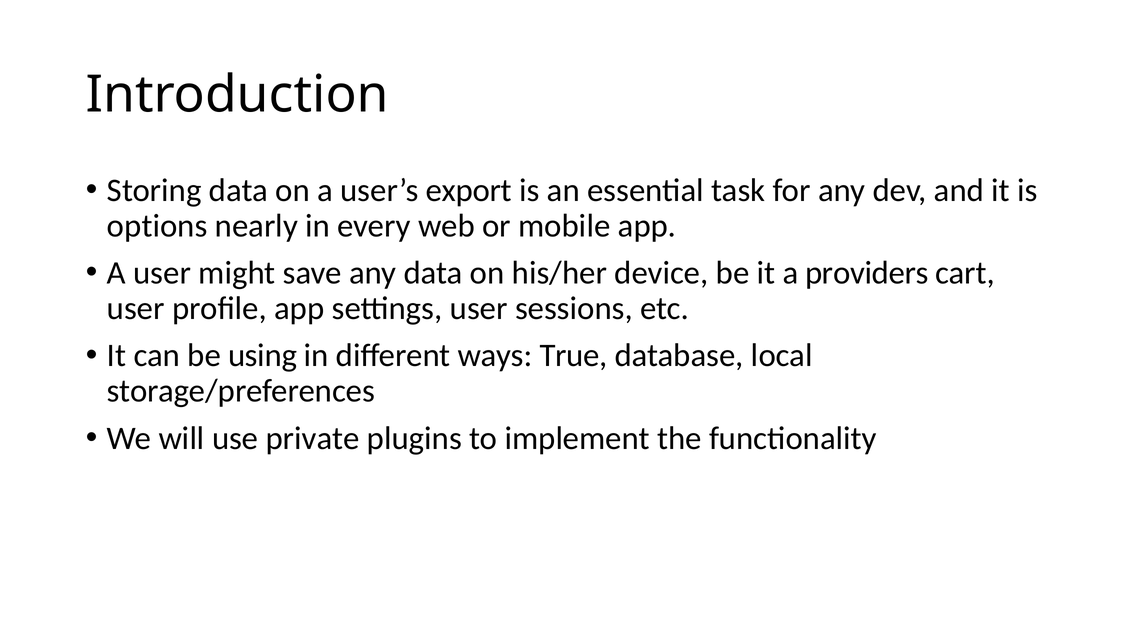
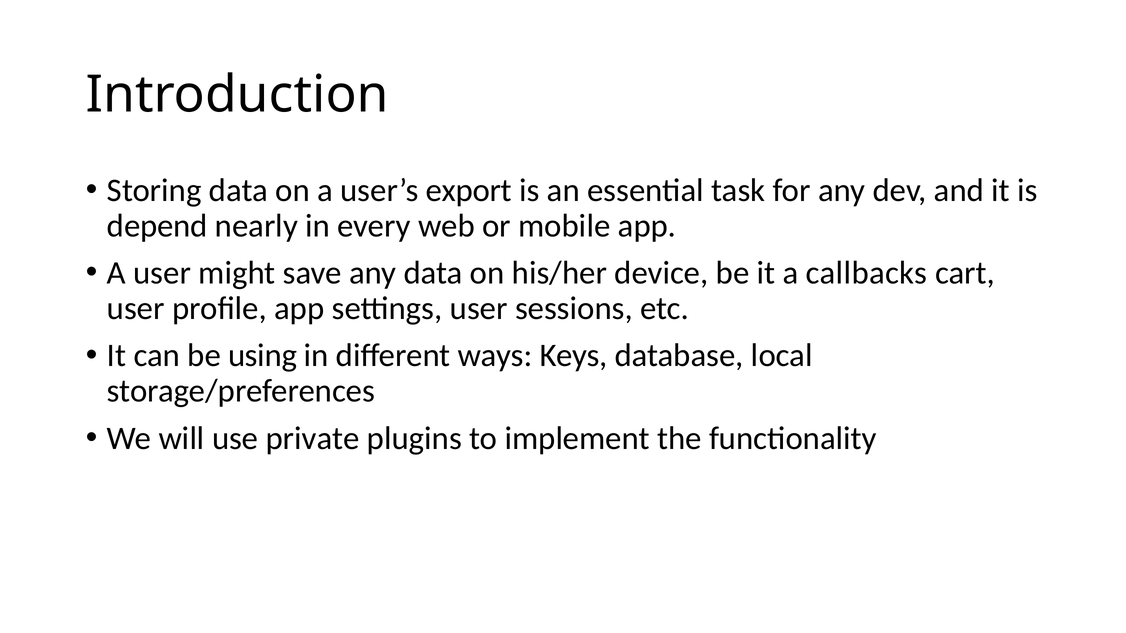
options: options -> depend
providers: providers -> callbacks
True: True -> Keys
